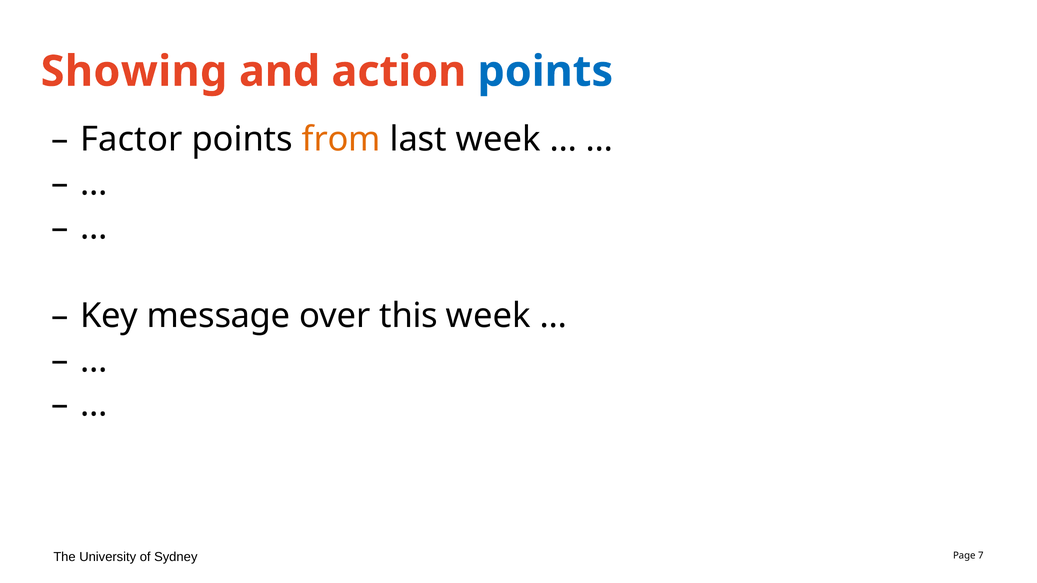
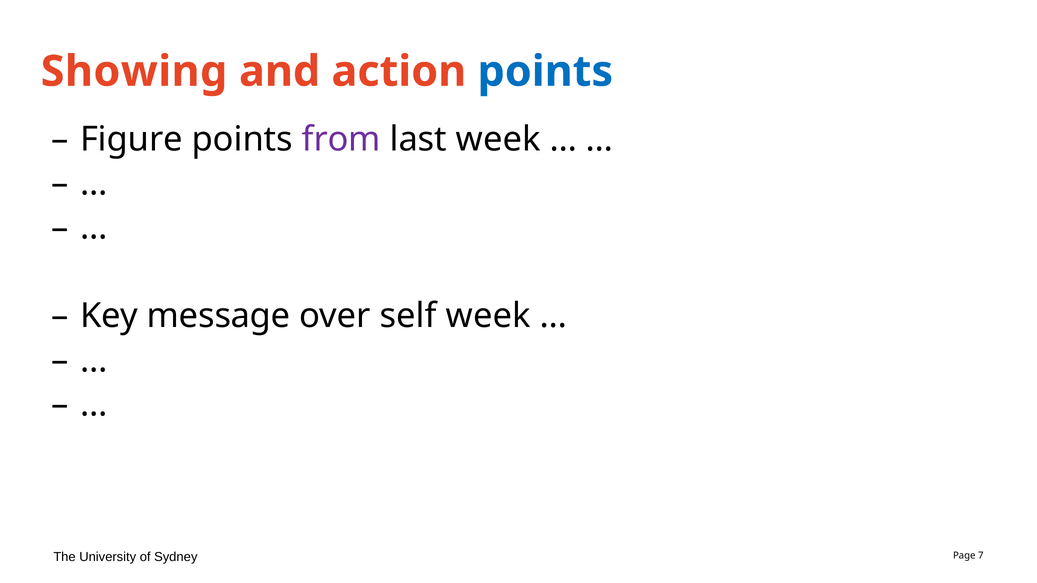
Factor: Factor -> Figure
from colour: orange -> purple
this: this -> self
